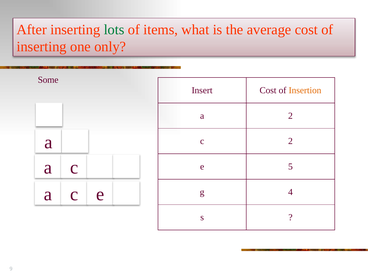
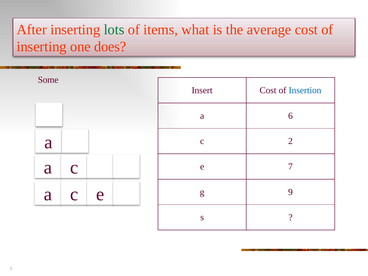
only: only -> does
Insertion colour: orange -> blue
a 2: 2 -> 6
5: 5 -> 7
g 4: 4 -> 9
